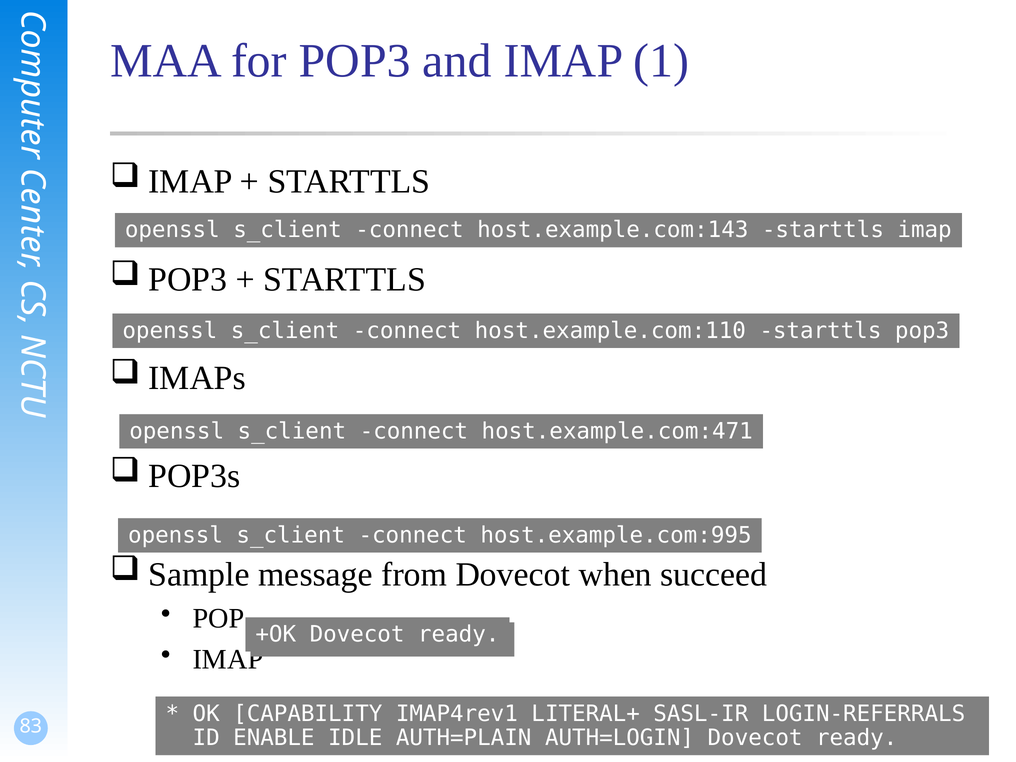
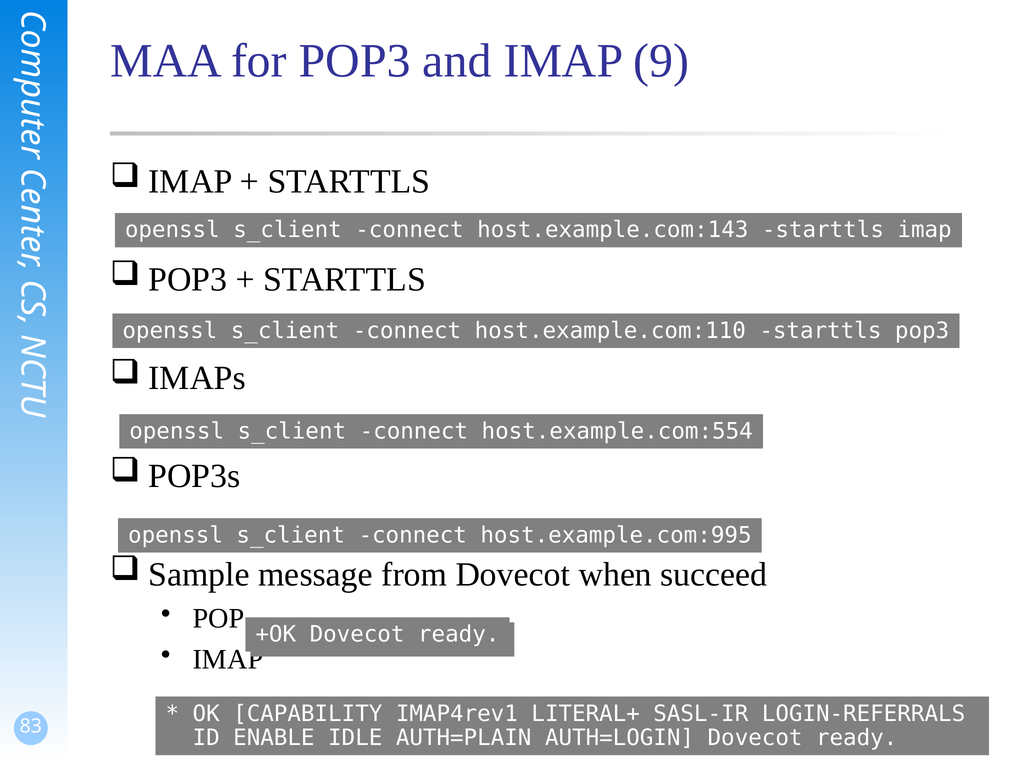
1: 1 -> 9
host.example.com:471: host.example.com:471 -> host.example.com:554
